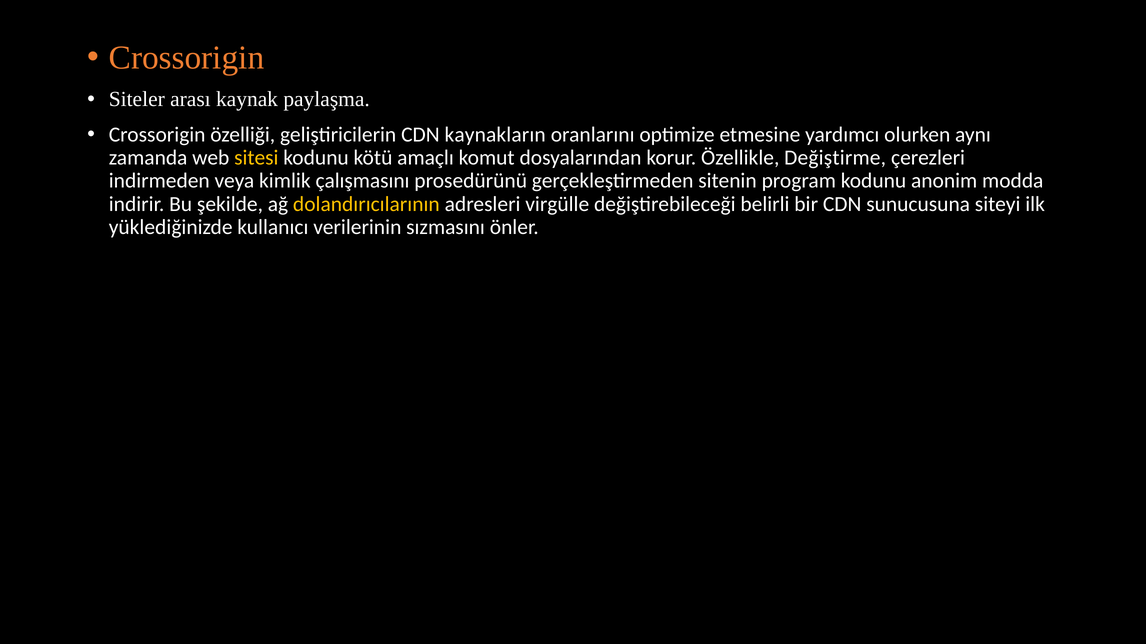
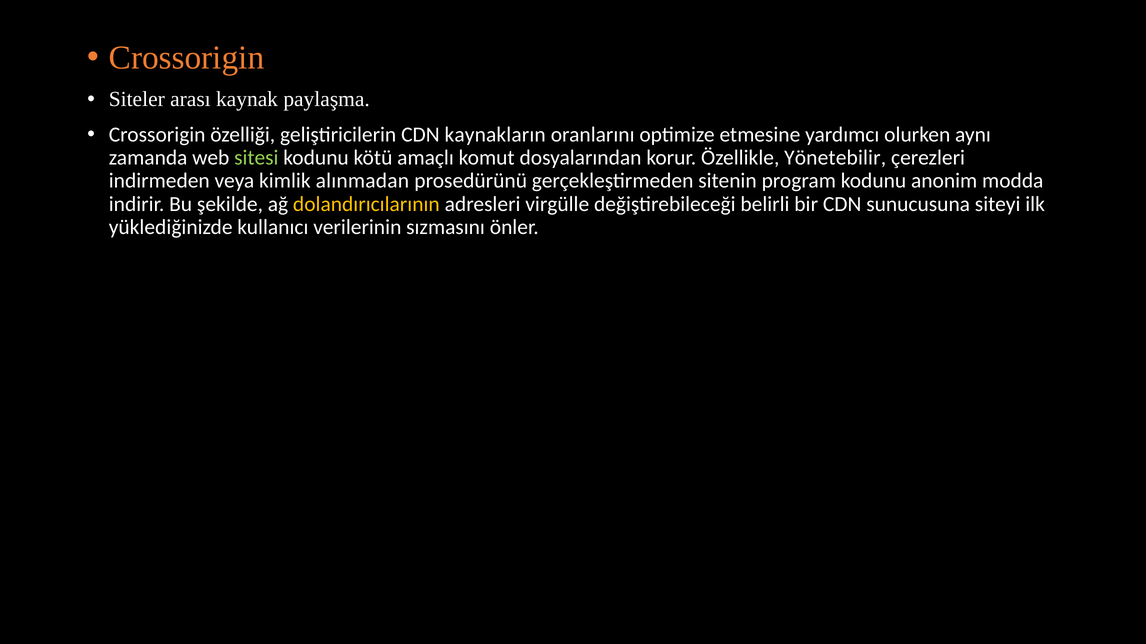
sitesi colour: yellow -> light green
Değiştirme: Değiştirme -> Yönetebilir
çalışmasını: çalışmasını -> alınmadan
